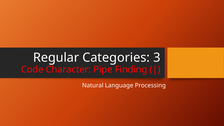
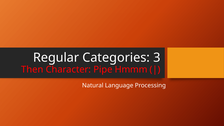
Code: Code -> Then
Finding: Finding -> Hmmm
